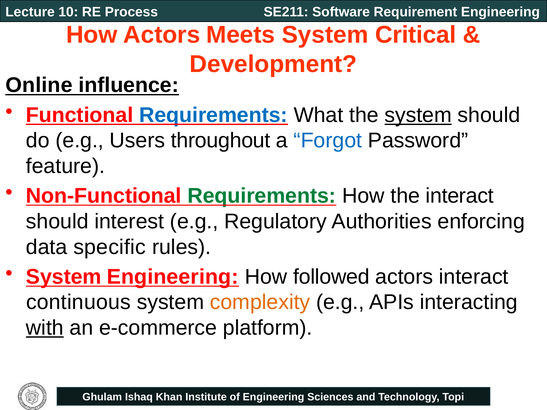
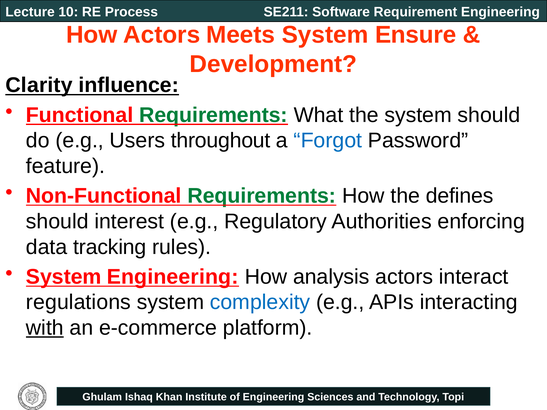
Critical: Critical -> Ensure
Online: Online -> Clarity
Requirements at (213, 115) colour: blue -> green
system at (418, 115) underline: present -> none
the interact: interact -> defines
specific: specific -> tracking
followed: followed -> analysis
continuous: continuous -> regulations
complexity colour: orange -> blue
